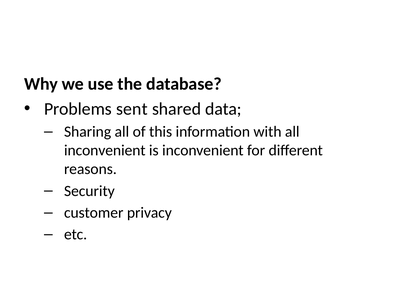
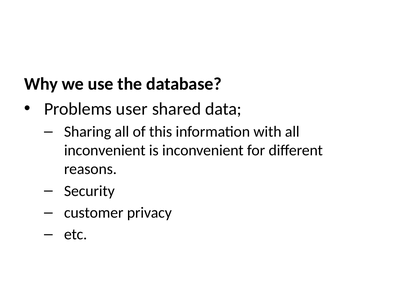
sent: sent -> user
